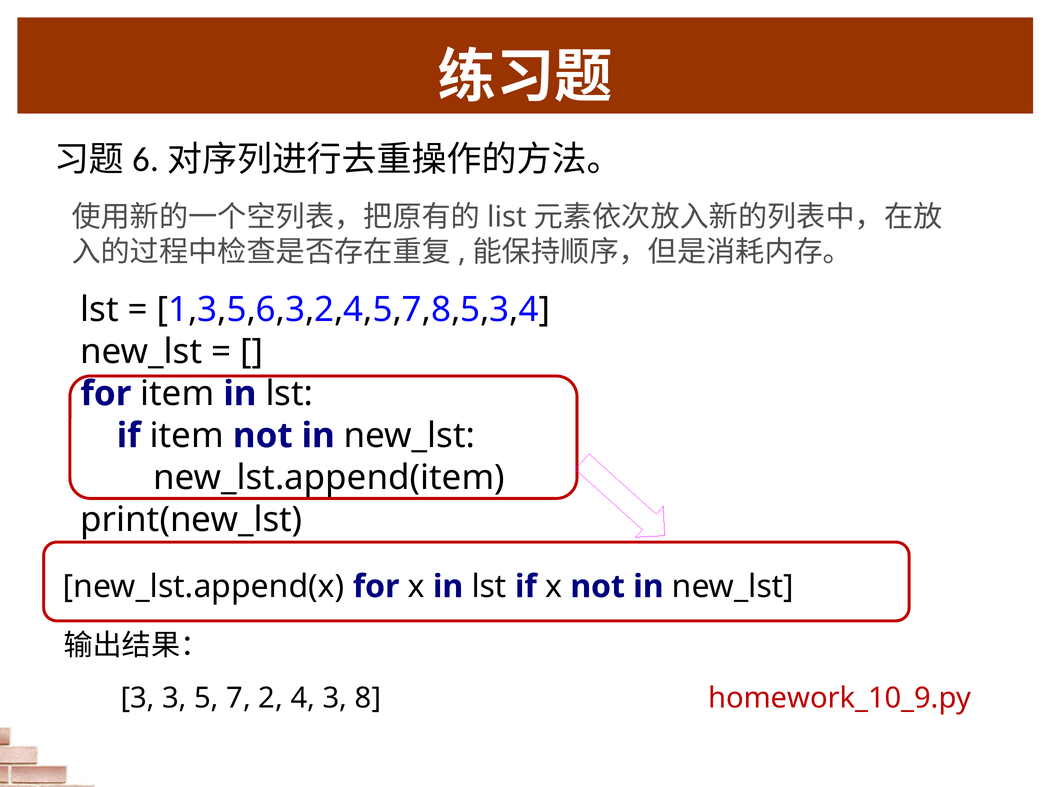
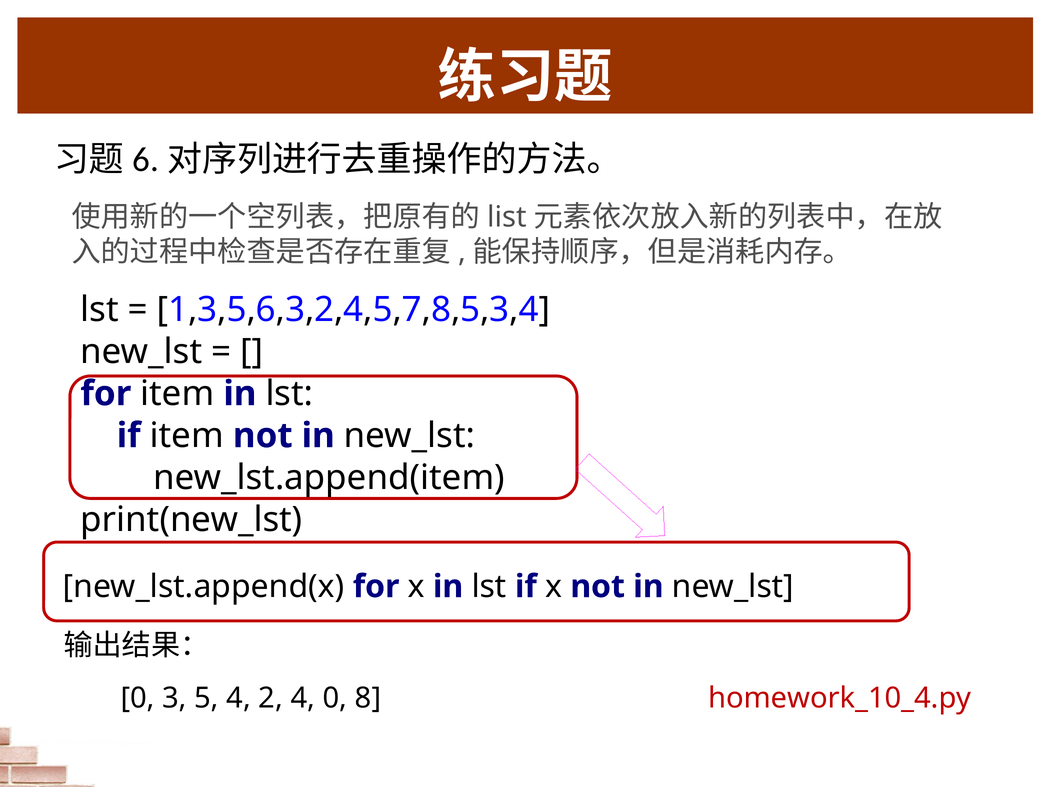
3 at (138, 698): 3 -> 0
5 7: 7 -> 4
4 3: 3 -> 0
homework_10_9.py: homework_10_9.py -> homework_10_4.py
